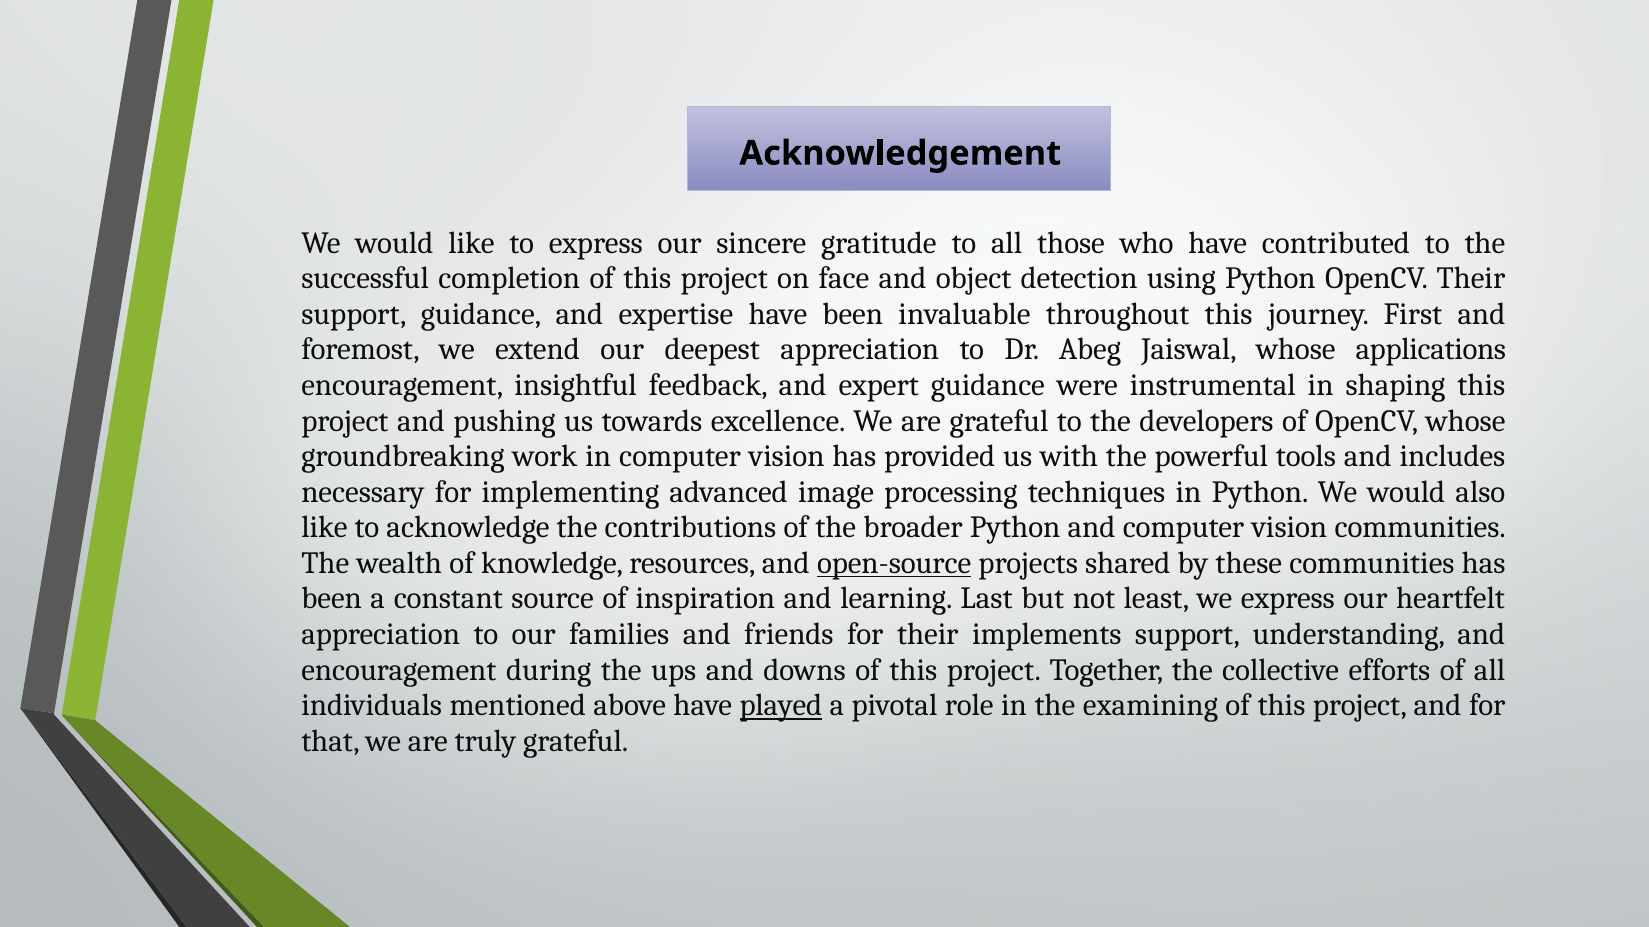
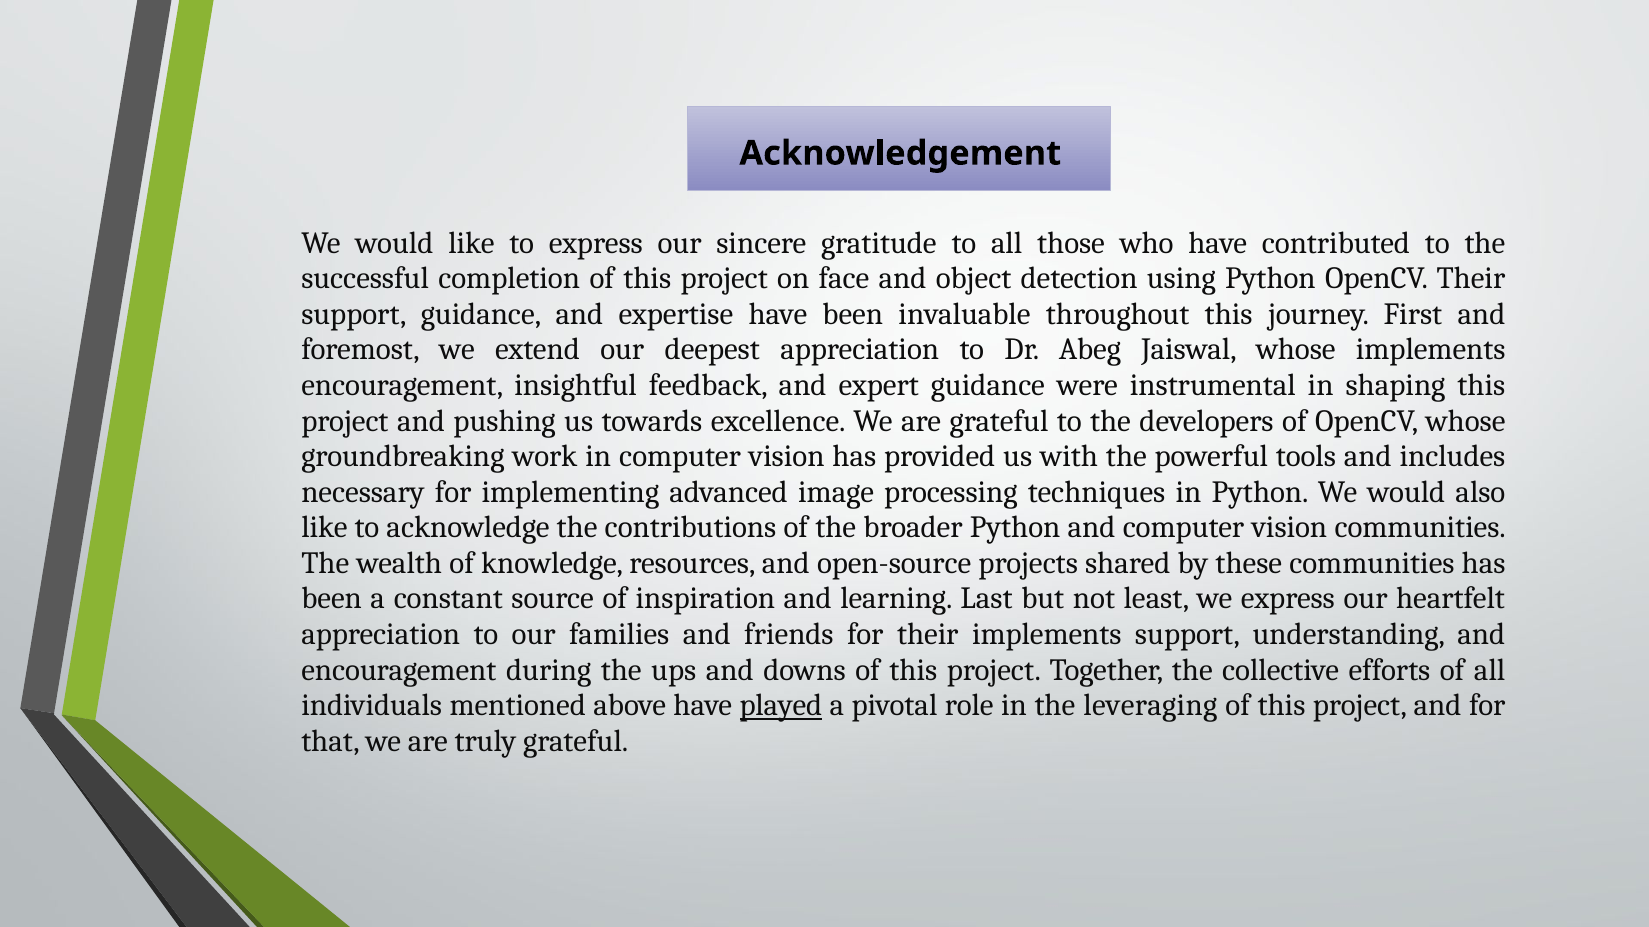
whose applications: applications -> implements
open-source underline: present -> none
examining: examining -> leveraging
